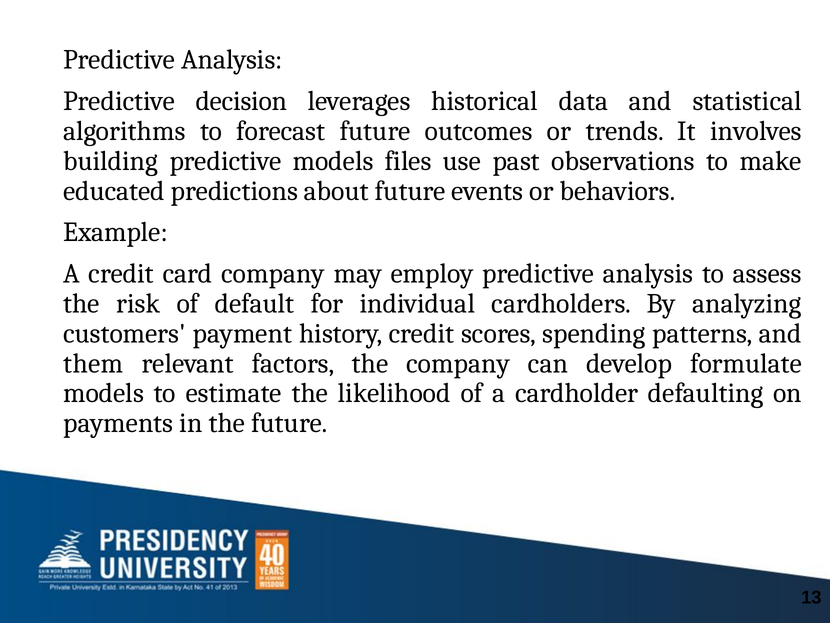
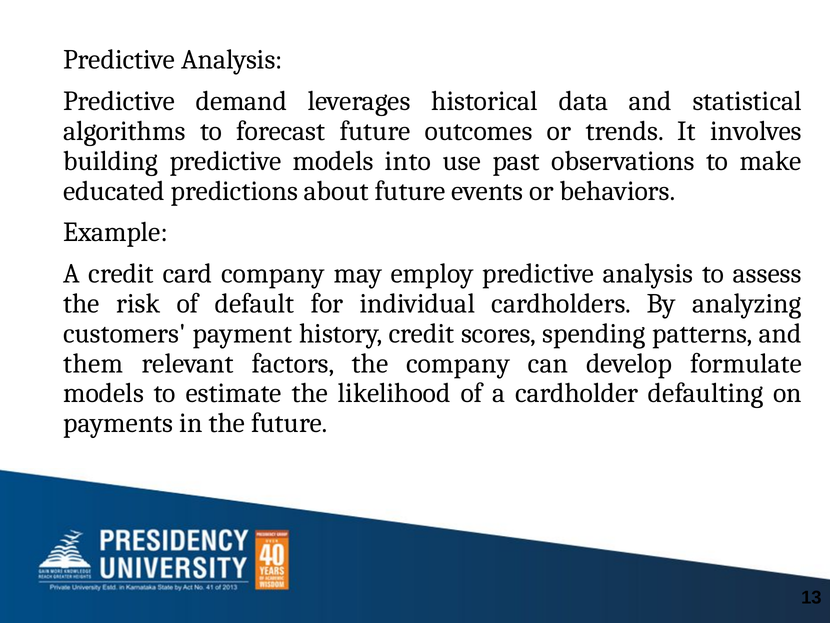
decision: decision -> demand
files: files -> into
